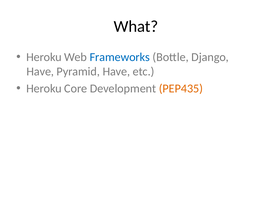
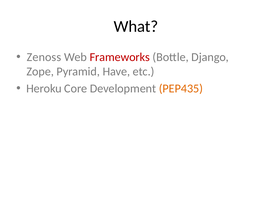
Heroku at (44, 57): Heroku -> Zenoss
Frameworks colour: blue -> red
Have at (40, 72): Have -> Zope
